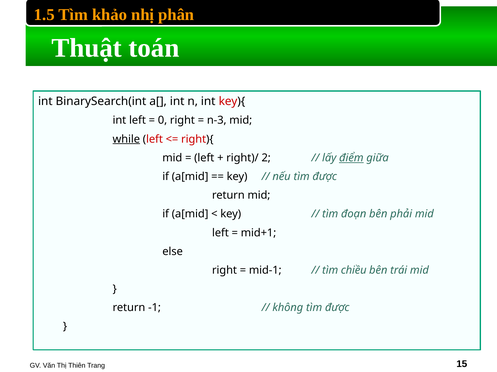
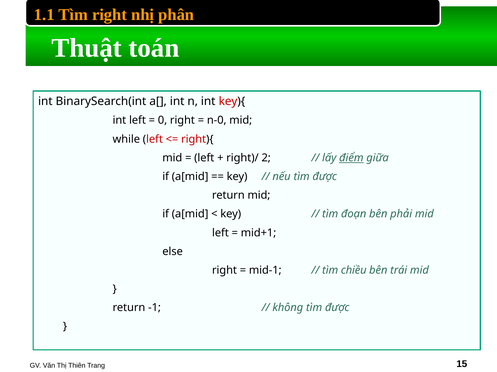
1.5: 1.5 -> 1.1
Tìm khảo: khảo -> right
n-3: n-3 -> n-0
while underline: present -> none
